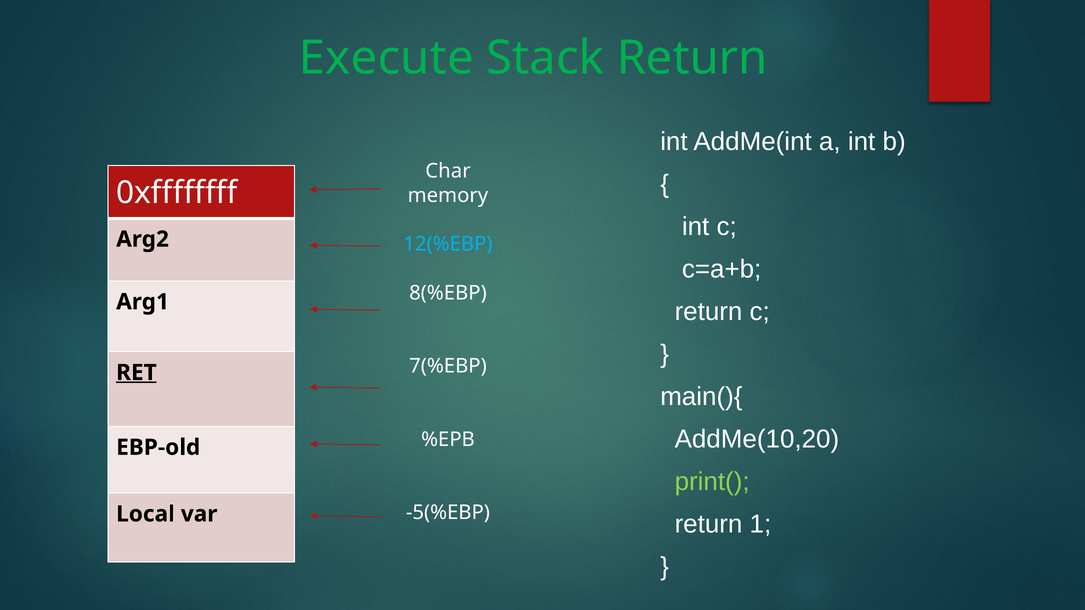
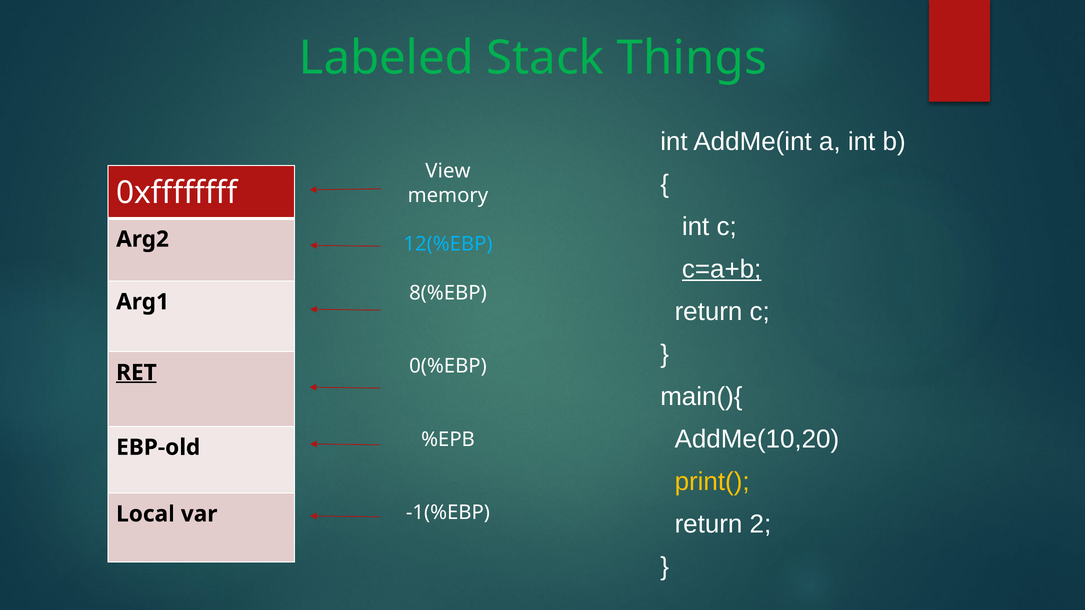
Execute: Execute -> Labeled
Stack Return: Return -> Things
Char: Char -> View
c=a+b underline: none -> present
7(%EBP: 7(%EBP -> 0(%EBP
print( colour: light green -> yellow
-5(%EBP: -5(%EBP -> -1(%EBP
1: 1 -> 2
